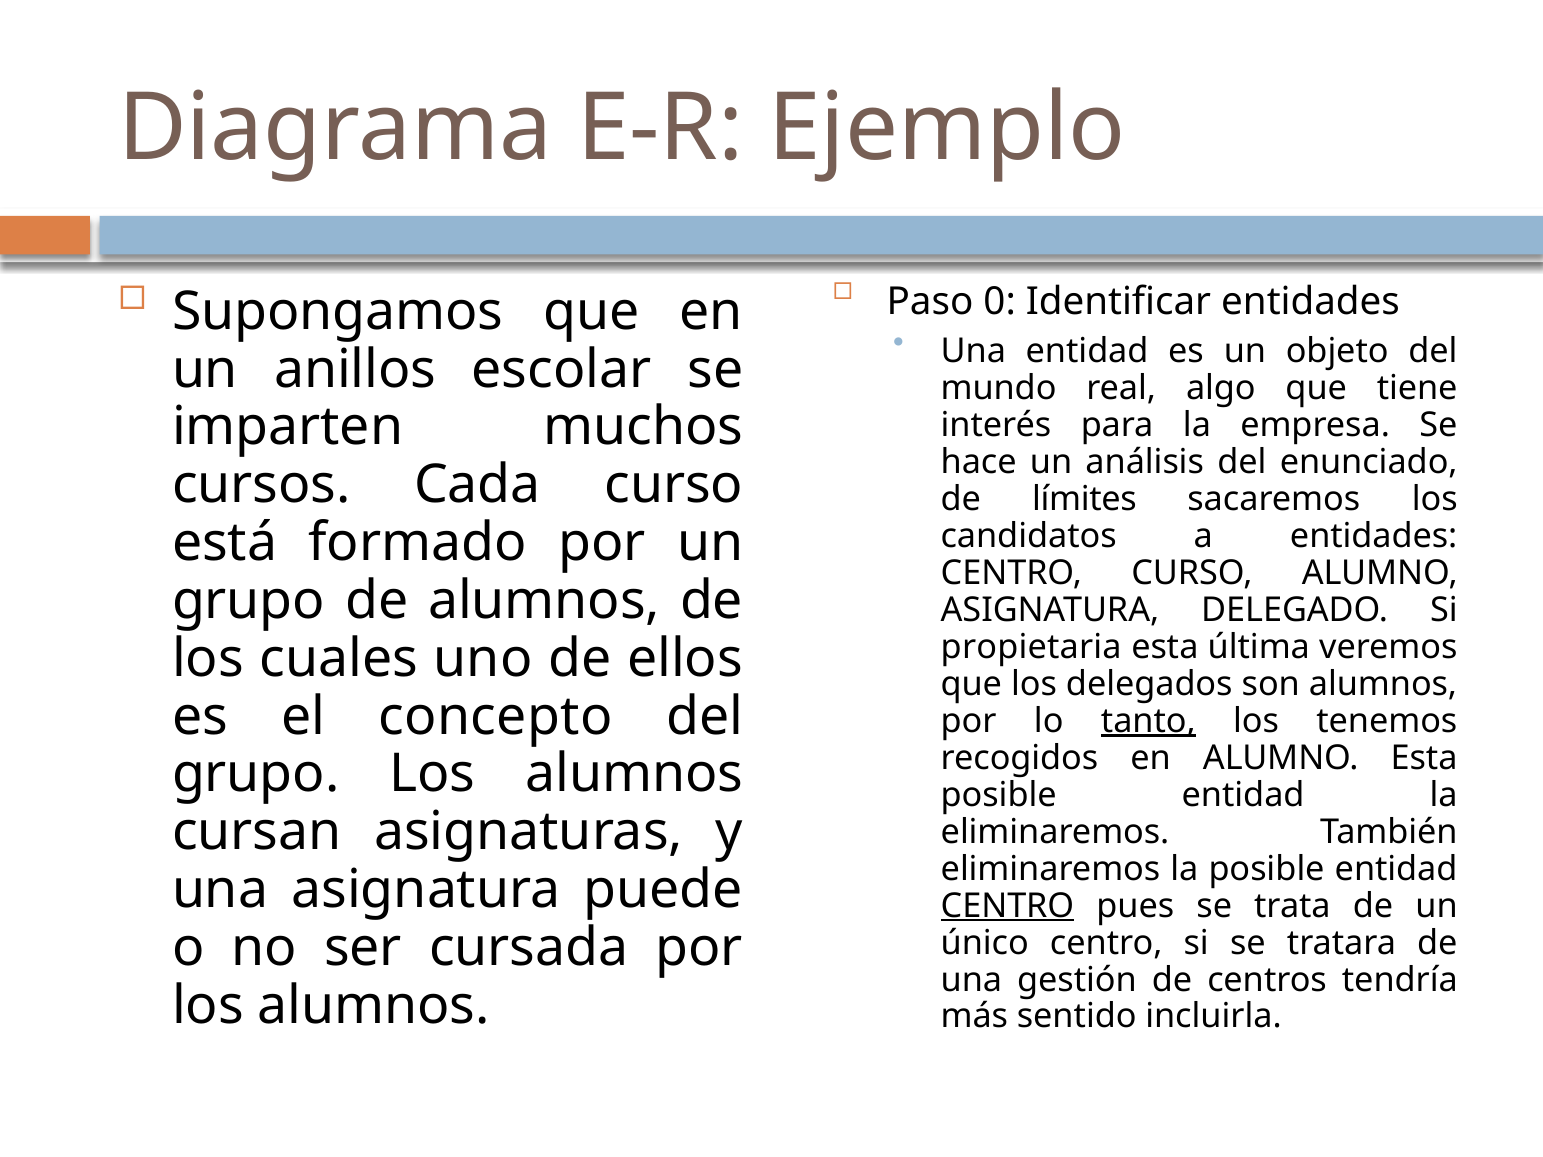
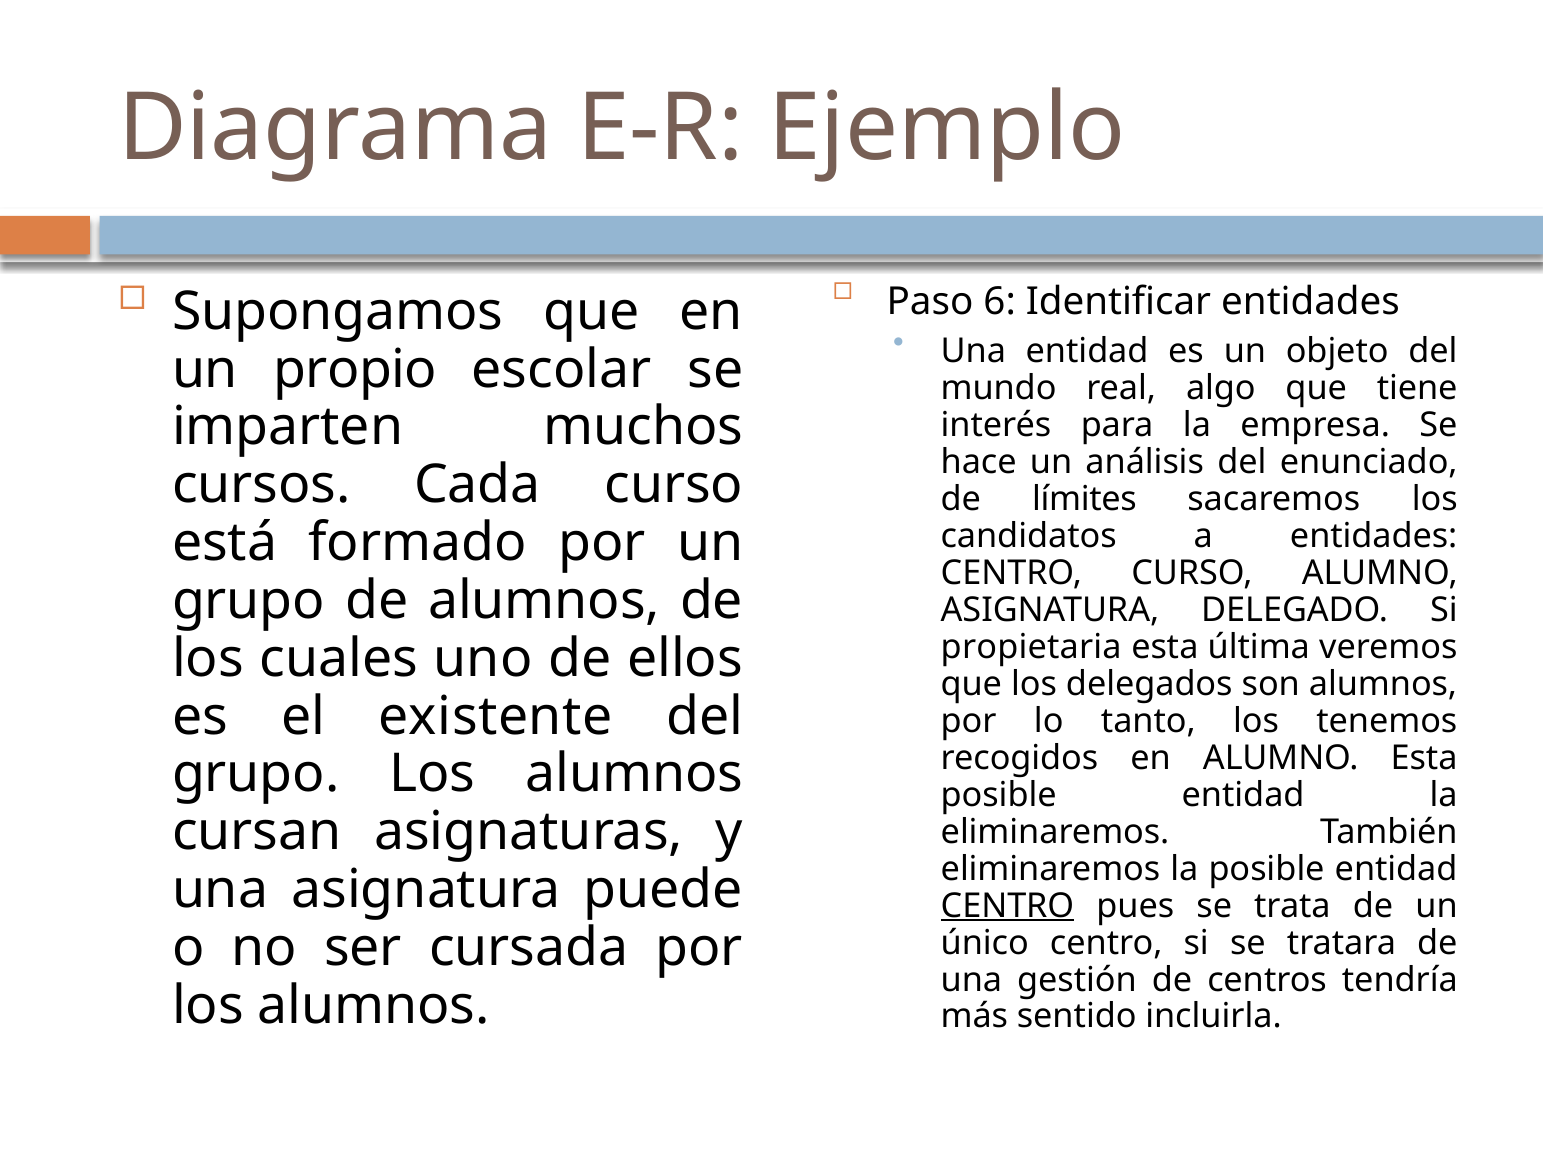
0: 0 -> 6
anillos: anillos -> propio
concepto: concepto -> existente
tanto underline: present -> none
